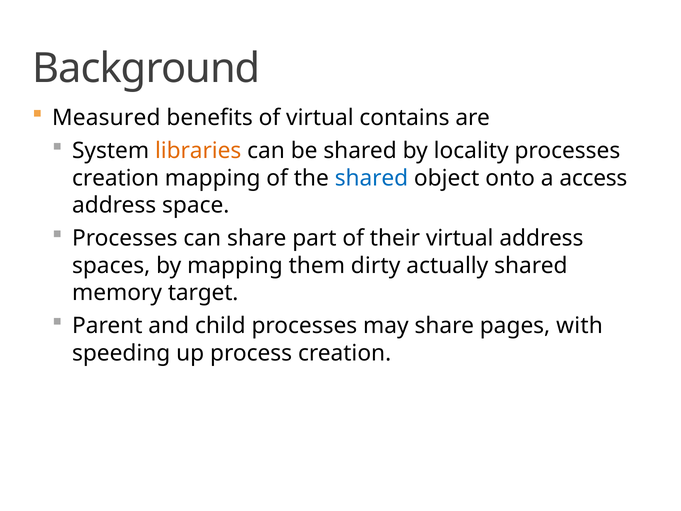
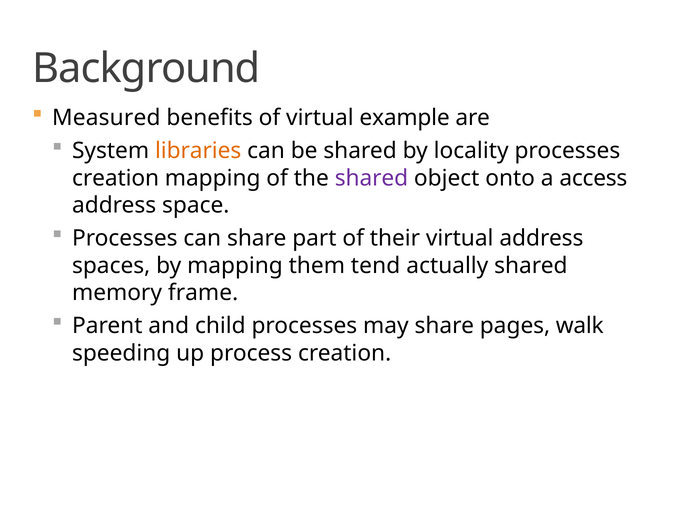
contains: contains -> example
shared at (371, 178) colour: blue -> purple
dirty: dirty -> tend
target: target -> frame
with: with -> walk
